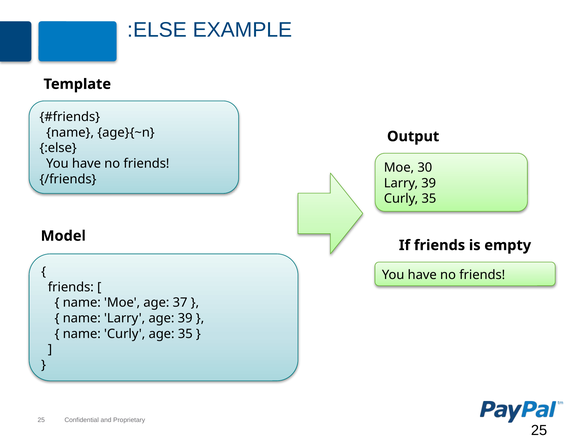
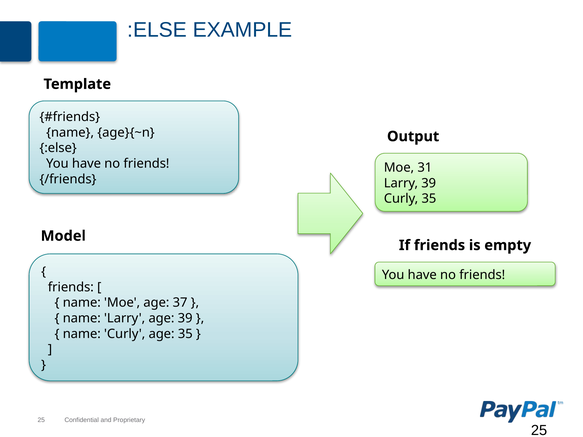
30: 30 -> 31
